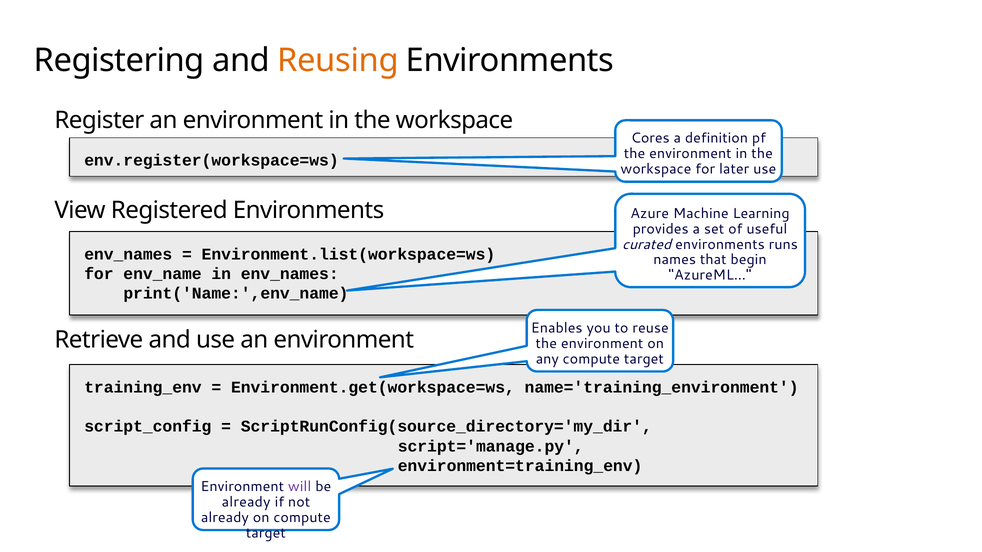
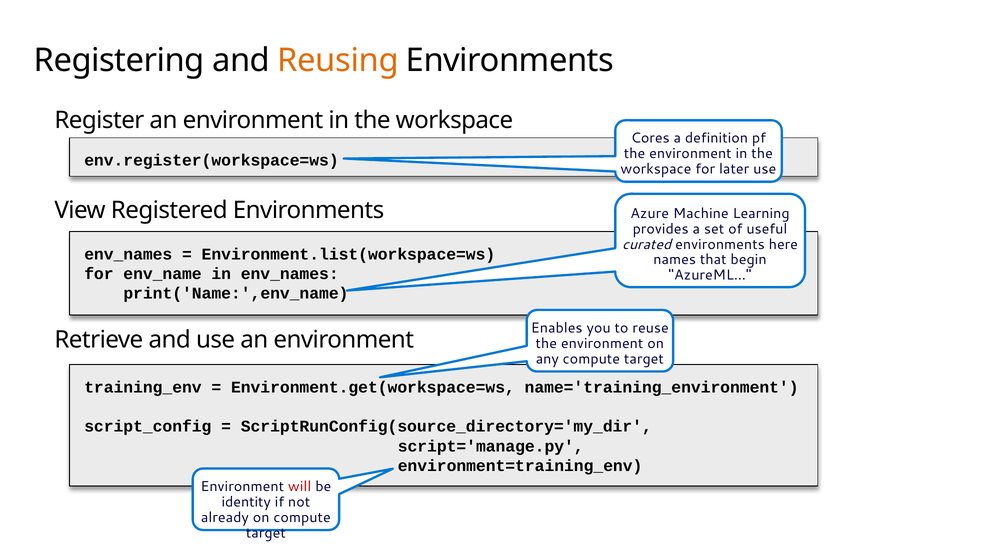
runs: runs -> here
will colour: purple -> red
already at (246, 502): already -> identity
